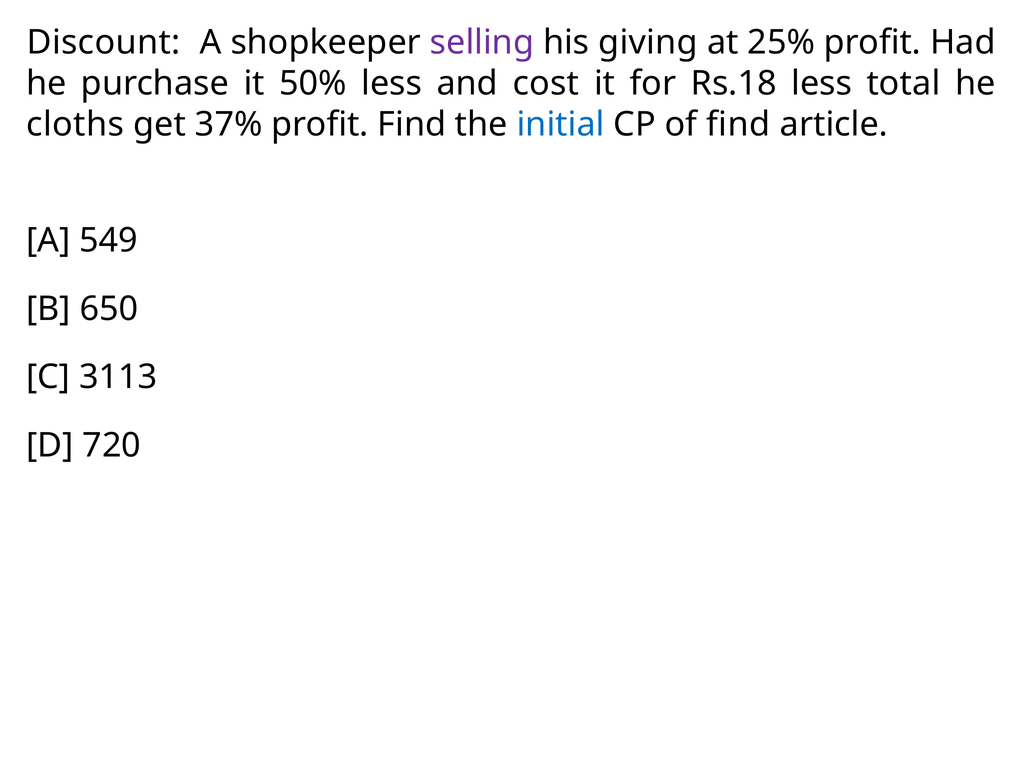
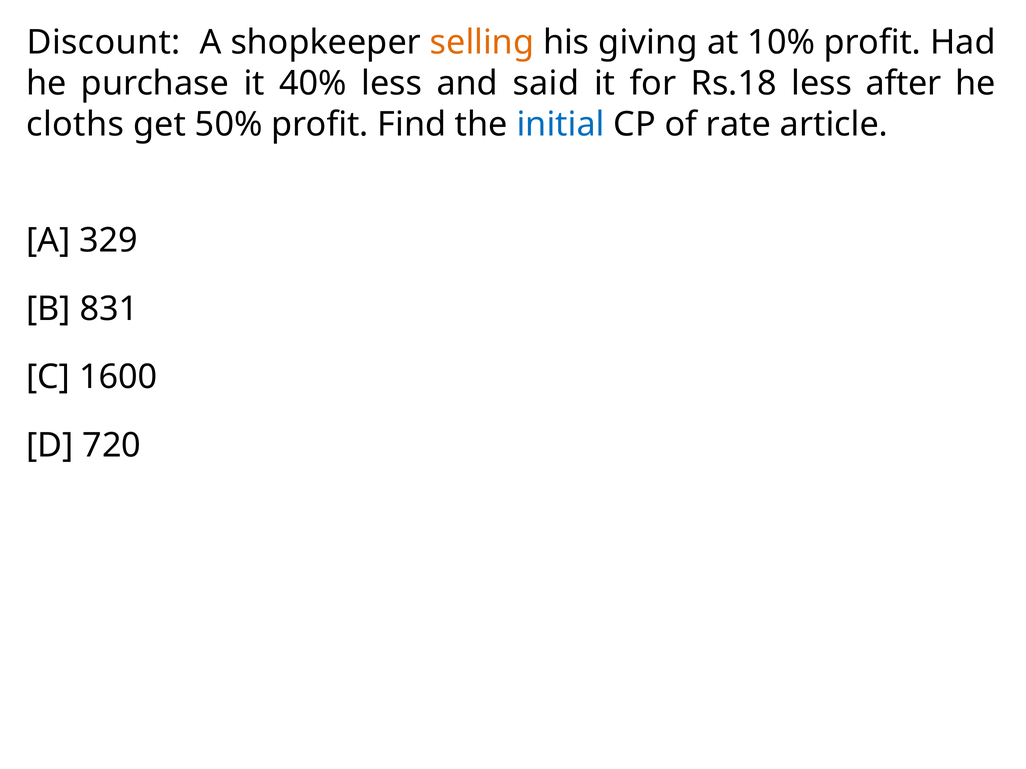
selling colour: purple -> orange
25%: 25% -> 10%
50%: 50% -> 40%
cost: cost -> said
total: total -> after
37%: 37% -> 50%
of find: find -> rate
549: 549 -> 329
650: 650 -> 831
3113: 3113 -> 1600
